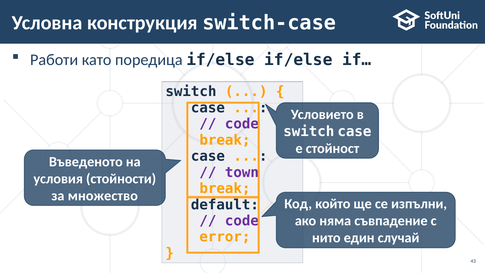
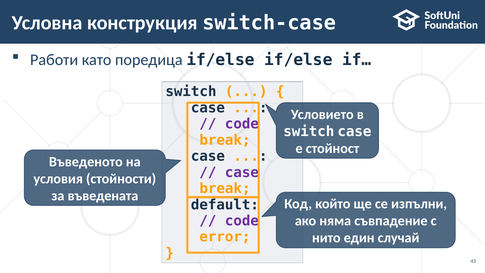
town at (242, 172): town -> case
множество: множество -> въведената
